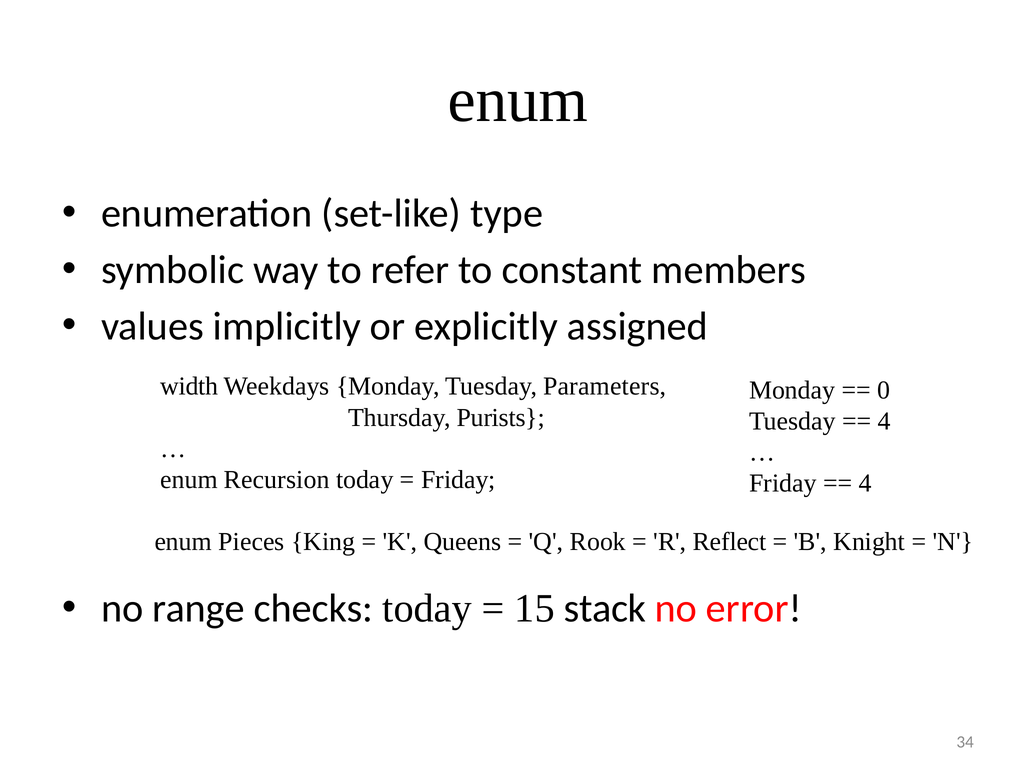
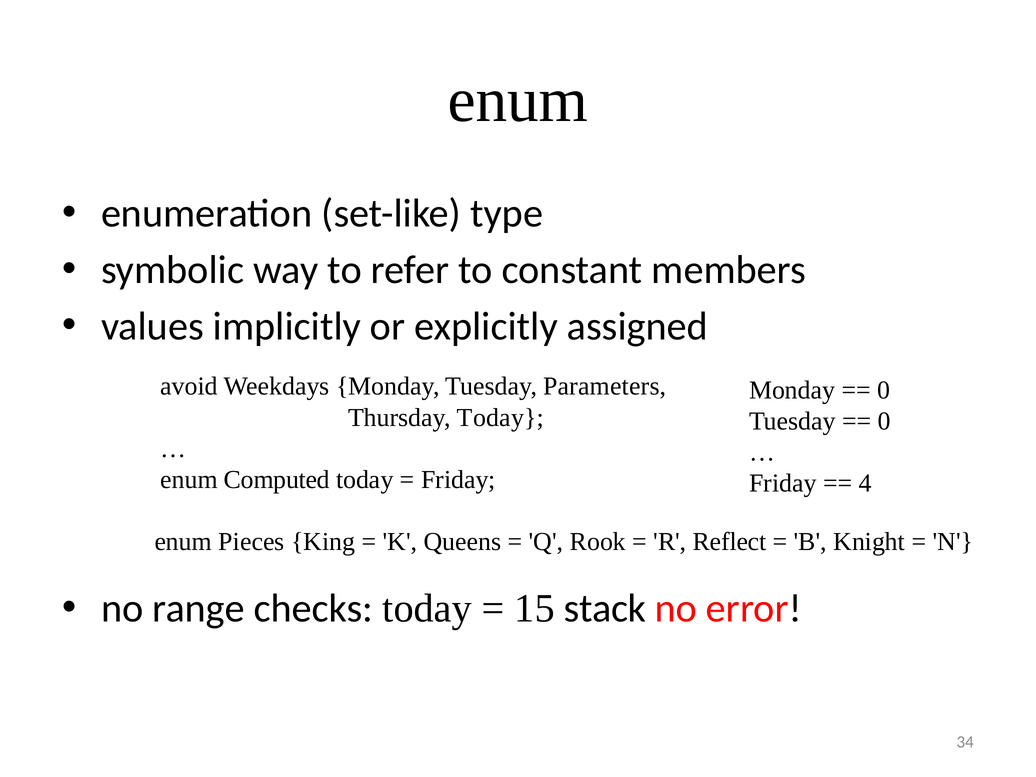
width: width -> avoid
Thursday Purists: Purists -> Today
4 at (884, 421): 4 -> 0
Recursion: Recursion -> Computed
